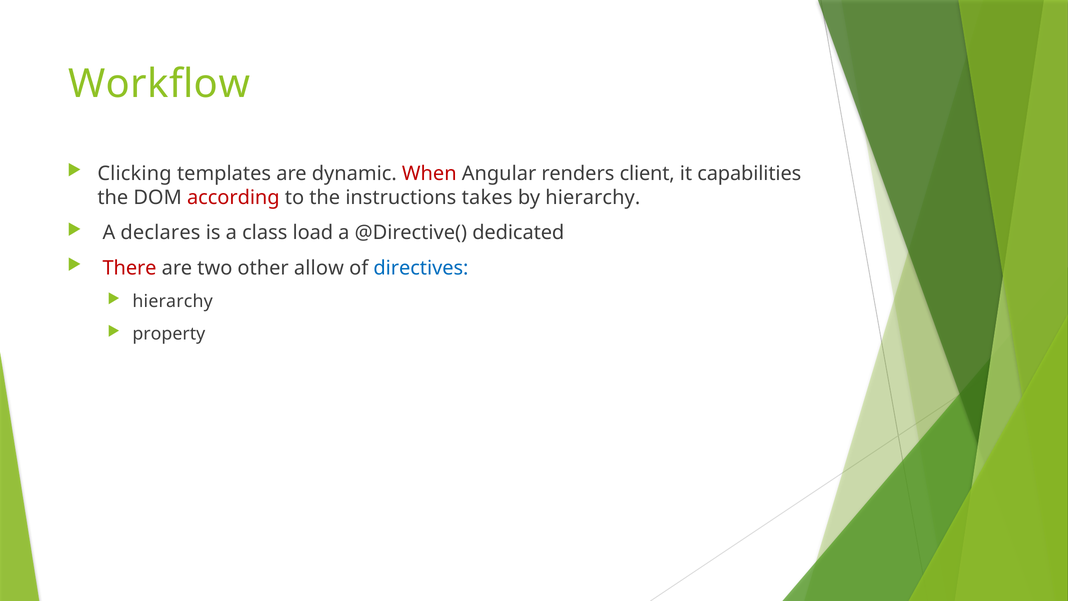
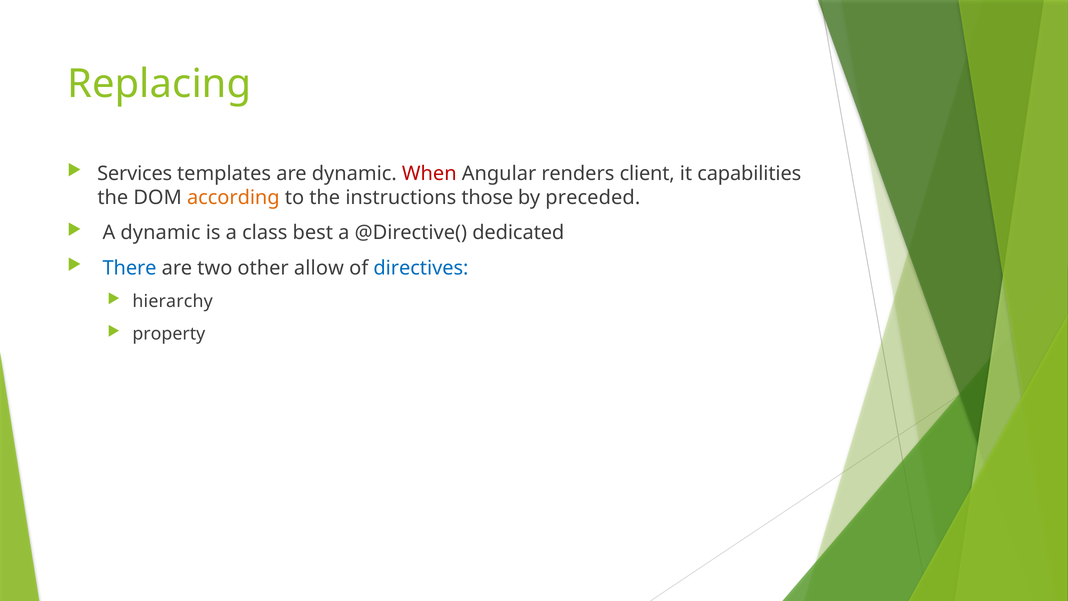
Workflow: Workflow -> Replacing
Clicking: Clicking -> Services
according colour: red -> orange
takes: takes -> those
by hierarchy: hierarchy -> preceded
A declares: declares -> dynamic
load: load -> best
There colour: red -> blue
